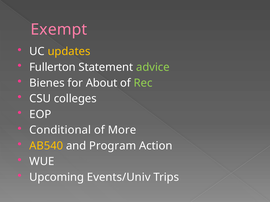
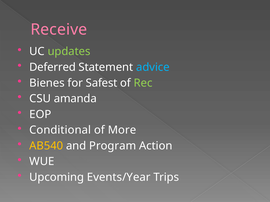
Exempt: Exempt -> Receive
updates colour: yellow -> light green
Fullerton: Fullerton -> Deferred
advice colour: light green -> light blue
About: About -> Safest
colleges: colleges -> amanda
Events/Univ: Events/Univ -> Events/Year
